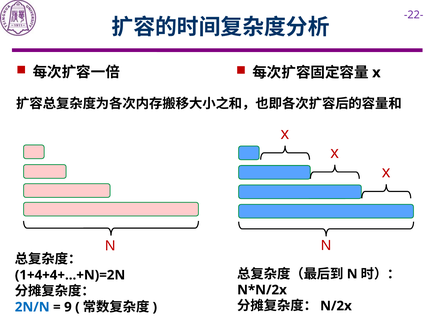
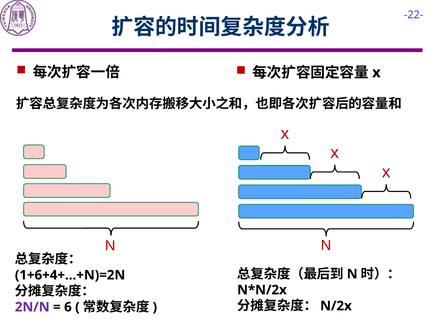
1+4+4+…+N)=2N: 1+4+4+…+N)=2N -> 1+6+4+…+N)=2N
2N/N colour: blue -> purple
9: 9 -> 6
